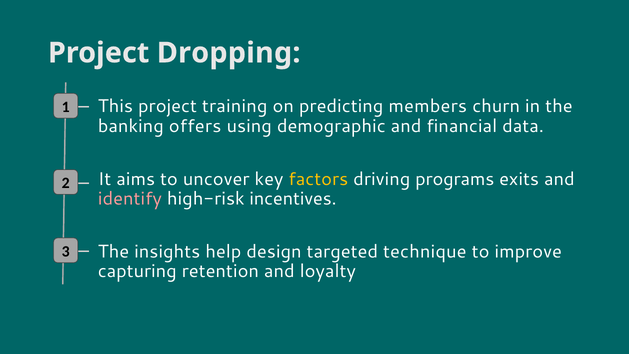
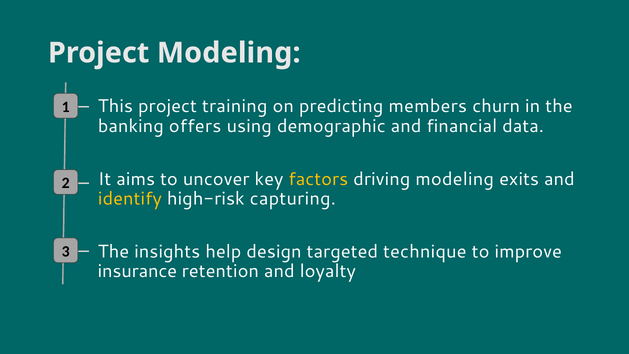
Project Dropping: Dropping -> Modeling
driving programs: programs -> modeling
identify colour: pink -> yellow
incentives: incentives -> capturing
capturing: capturing -> insurance
